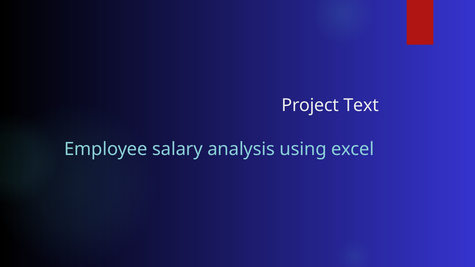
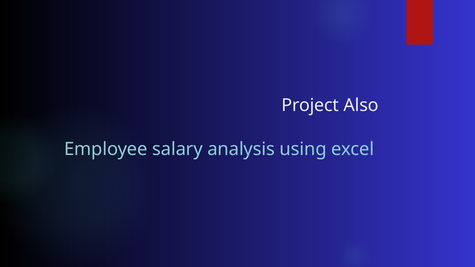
Text: Text -> Also
